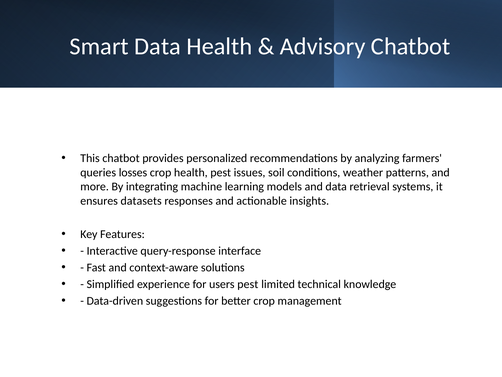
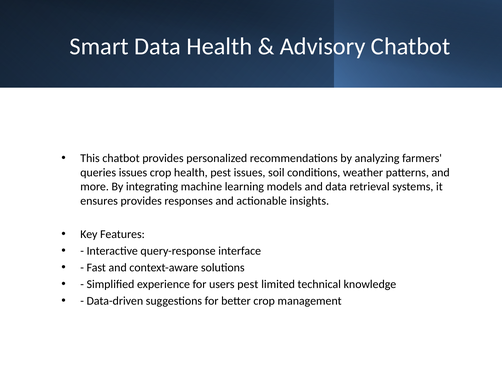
queries losses: losses -> issues
ensures datasets: datasets -> provides
